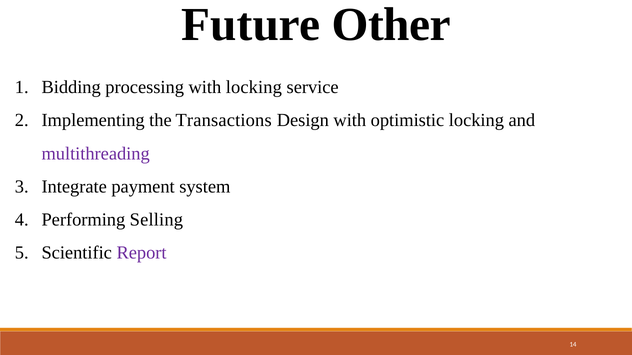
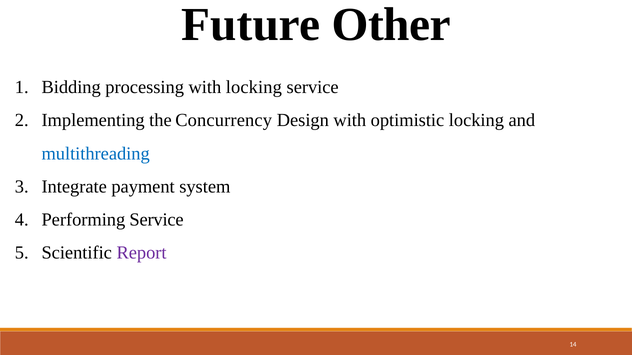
Transactions: Transactions -> Concurrency
multithreading colour: purple -> blue
Performing Selling: Selling -> Service
